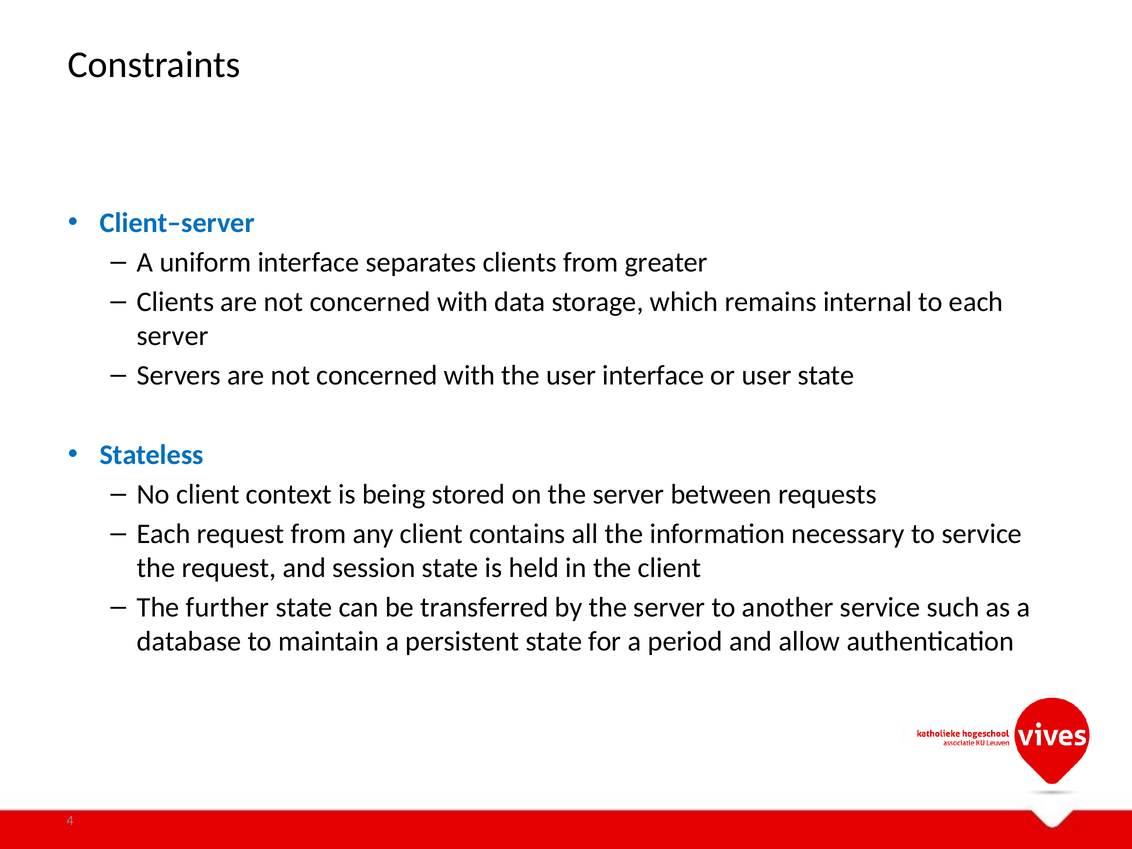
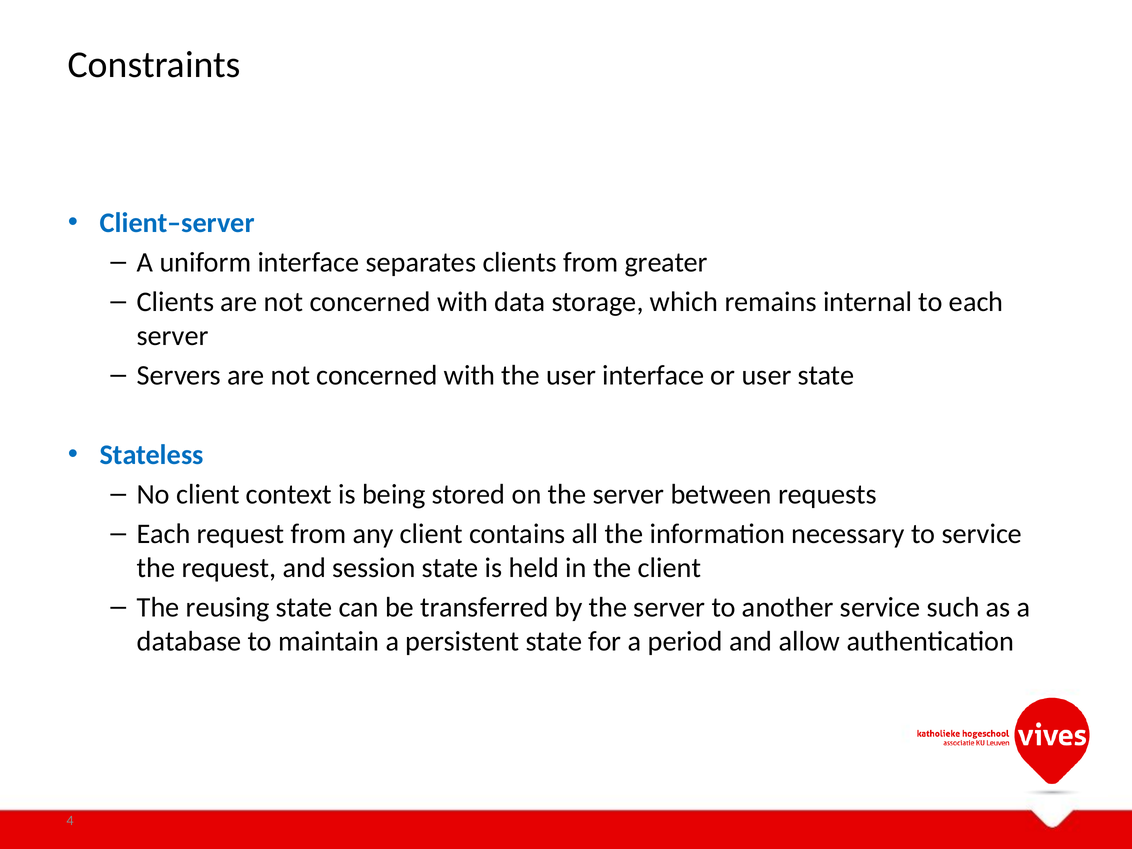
further: further -> reusing
